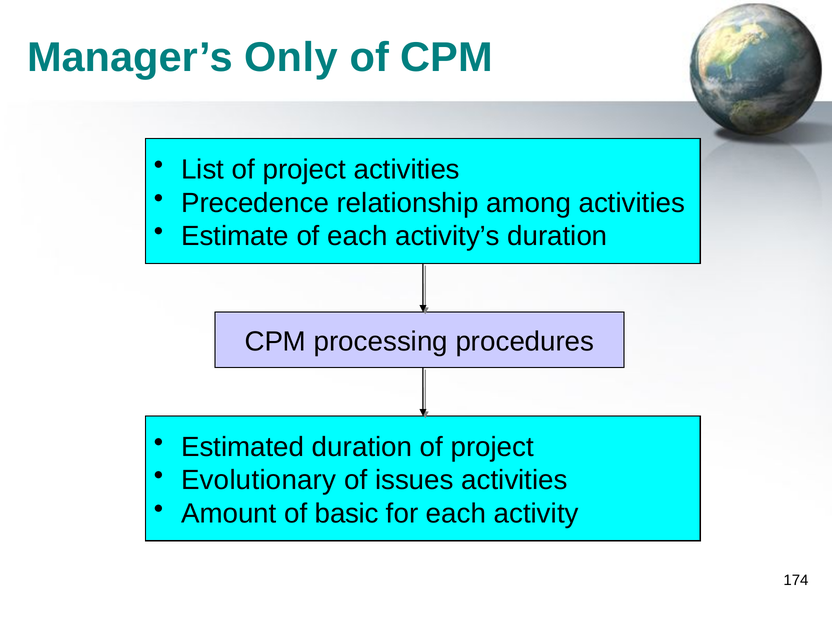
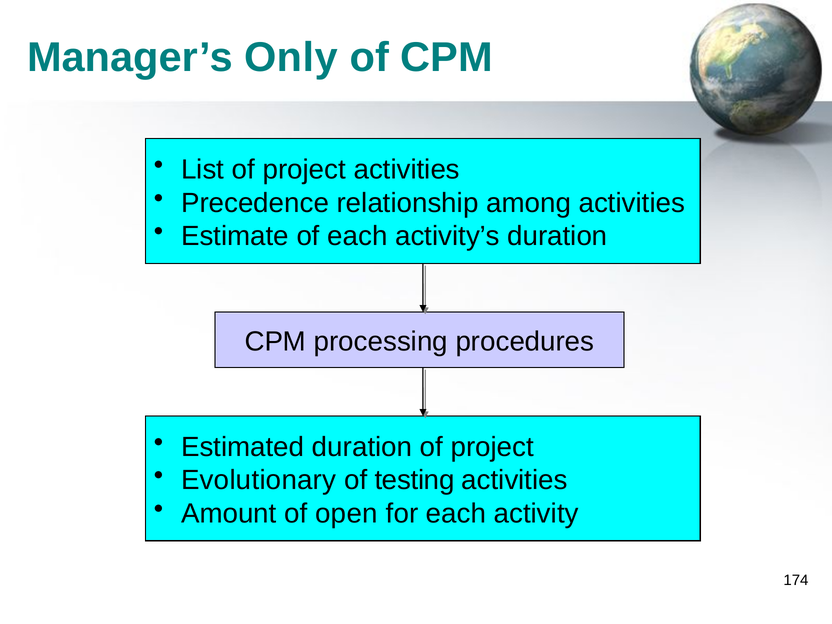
issues: issues -> testing
basic: basic -> open
